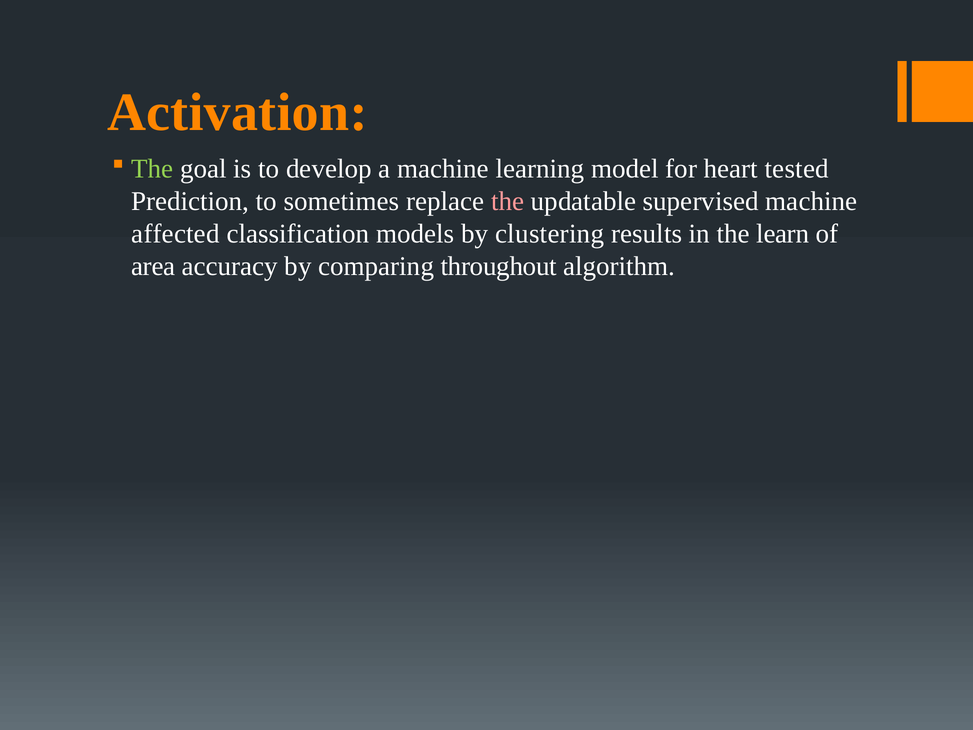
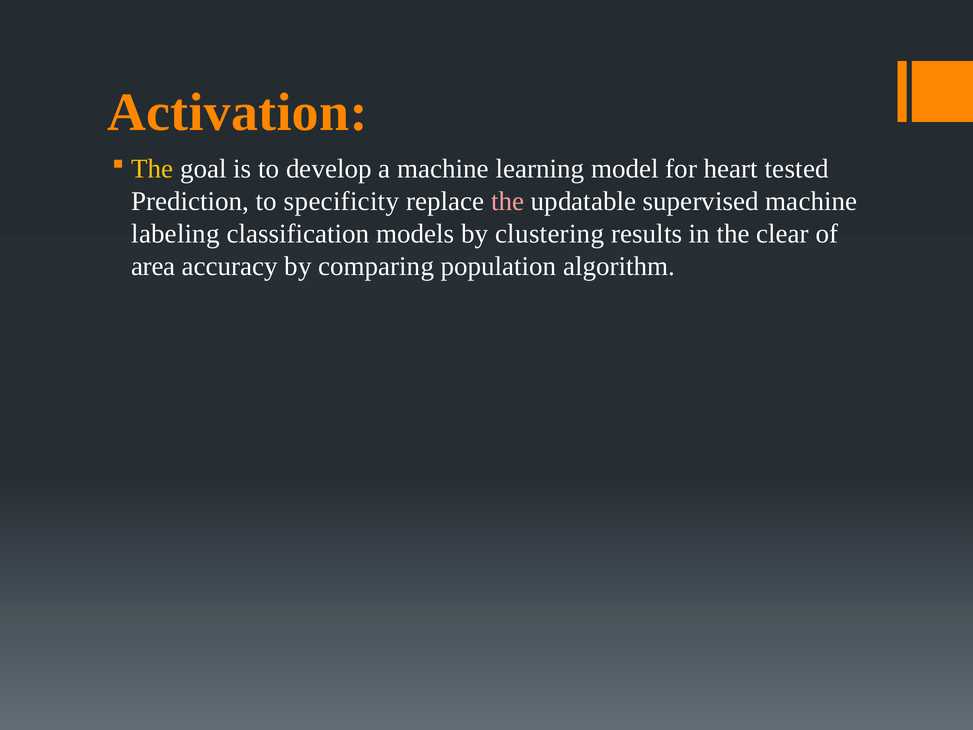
The at (152, 169) colour: light green -> yellow
sometimes: sometimes -> specificity
affected: affected -> labeling
learn: learn -> clear
throughout: throughout -> population
